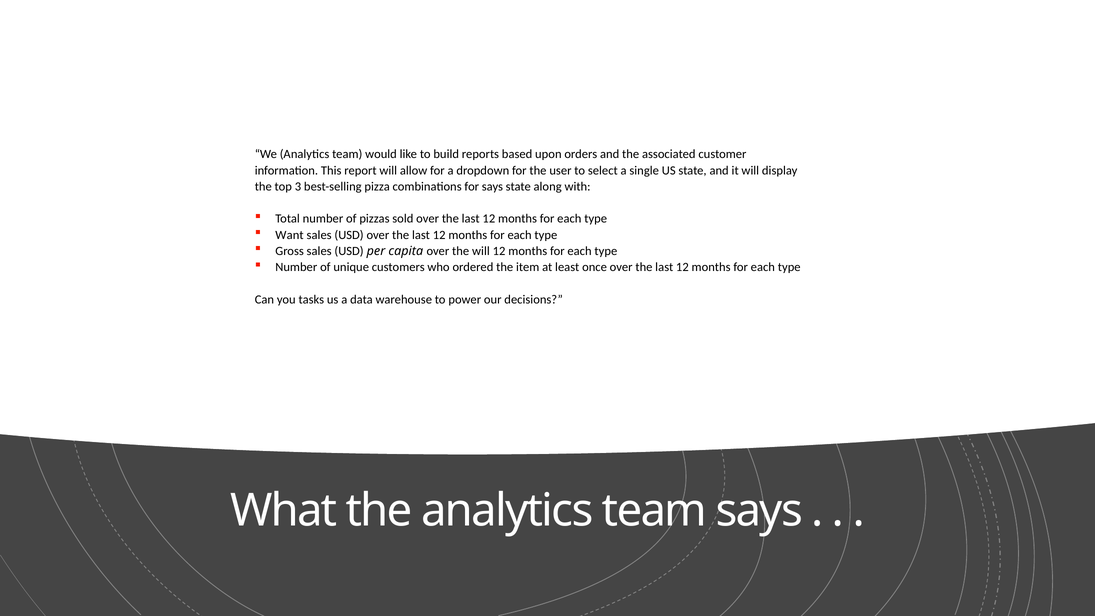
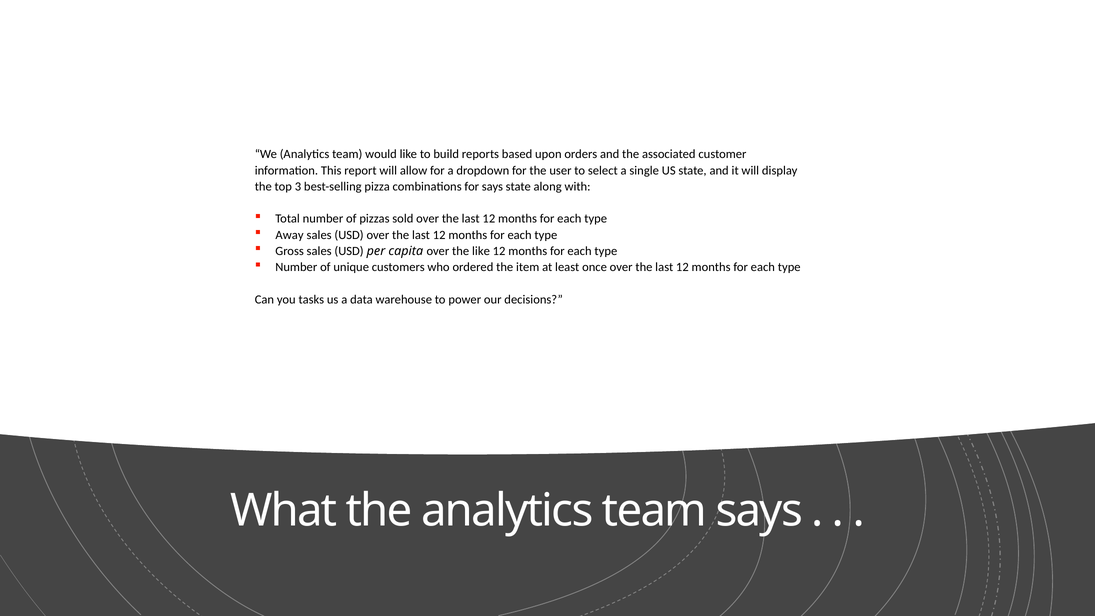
Want: Want -> Away
the will: will -> like
